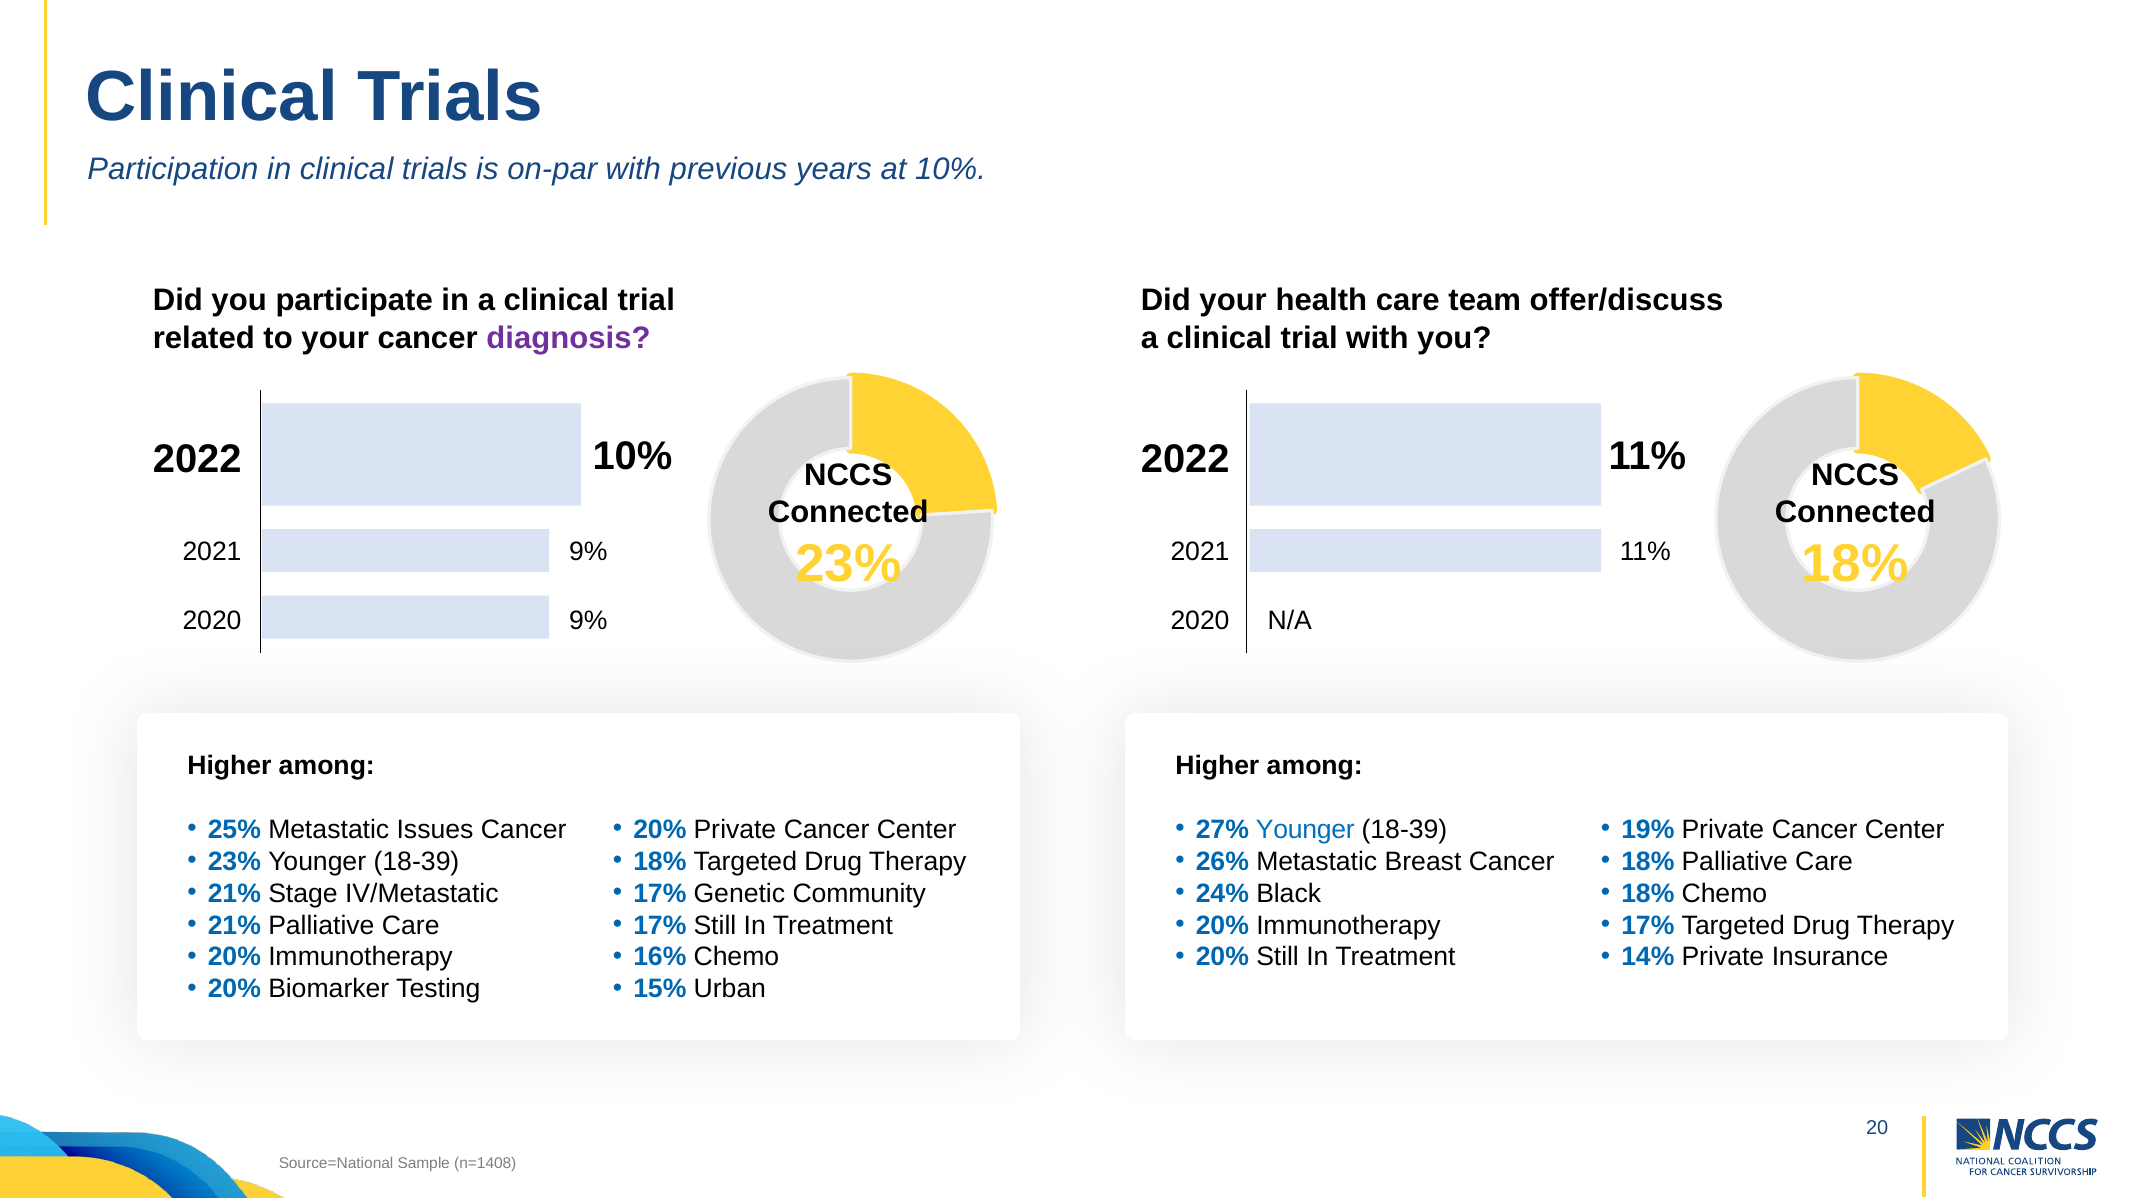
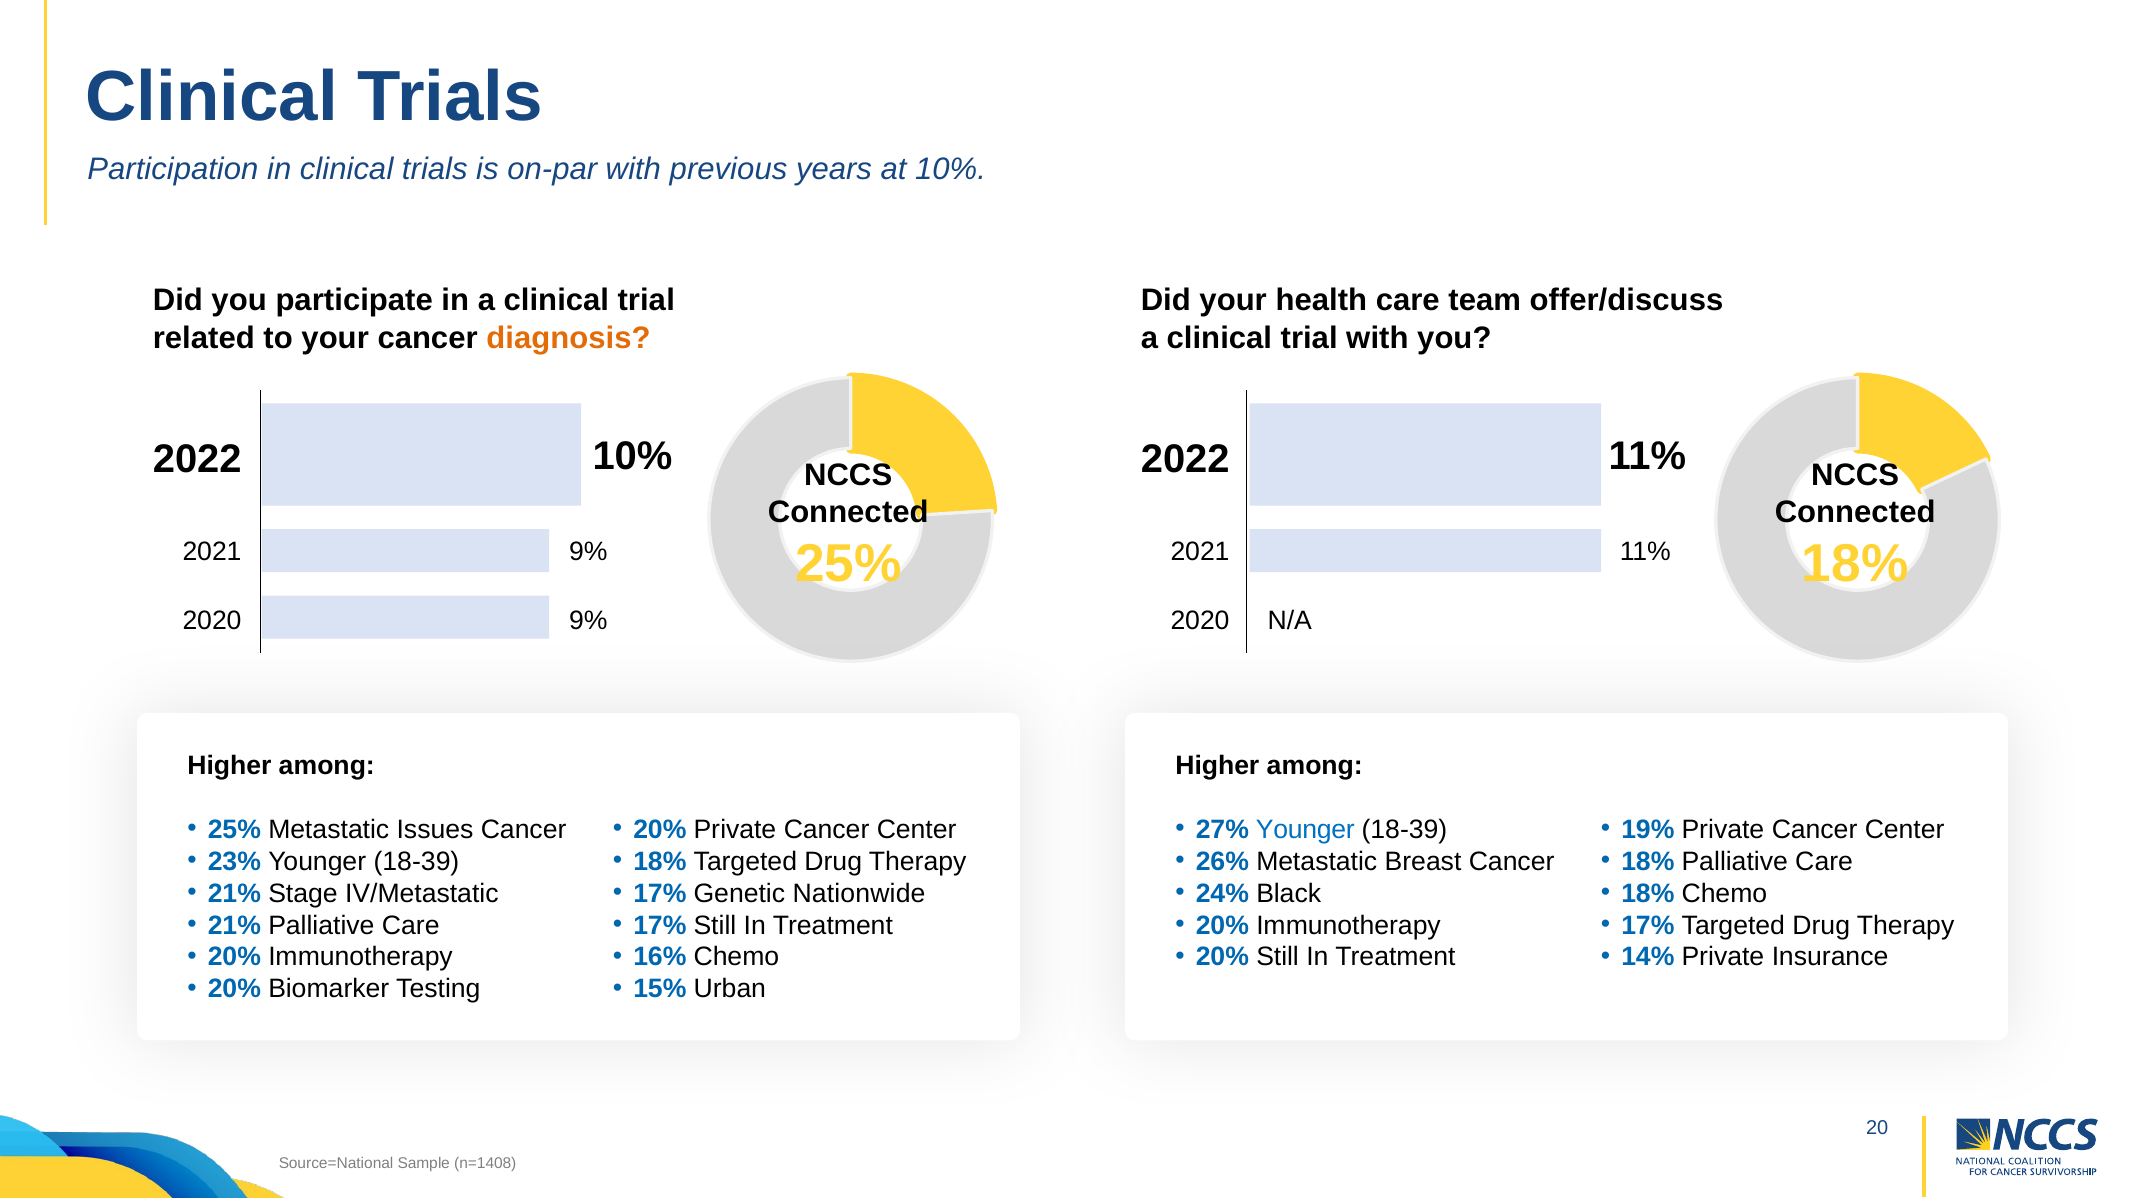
diagnosis colour: purple -> orange
23% at (848, 564): 23% -> 25%
Community: Community -> Nationwide
